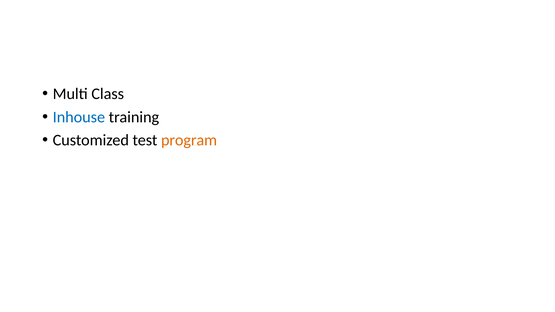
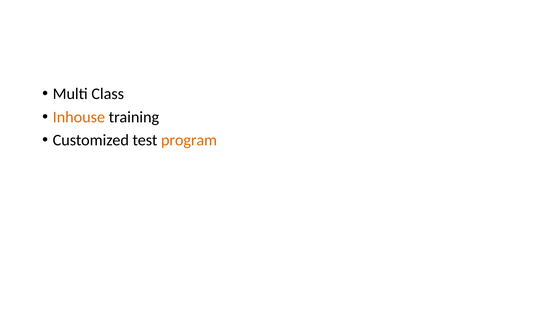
Inhouse colour: blue -> orange
